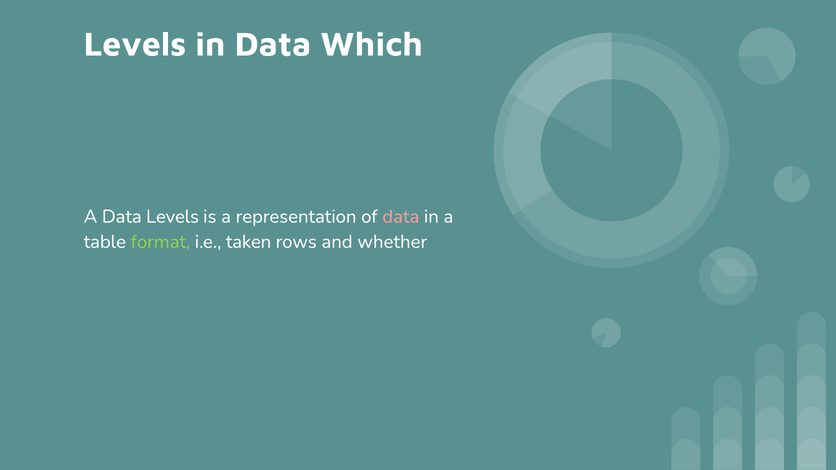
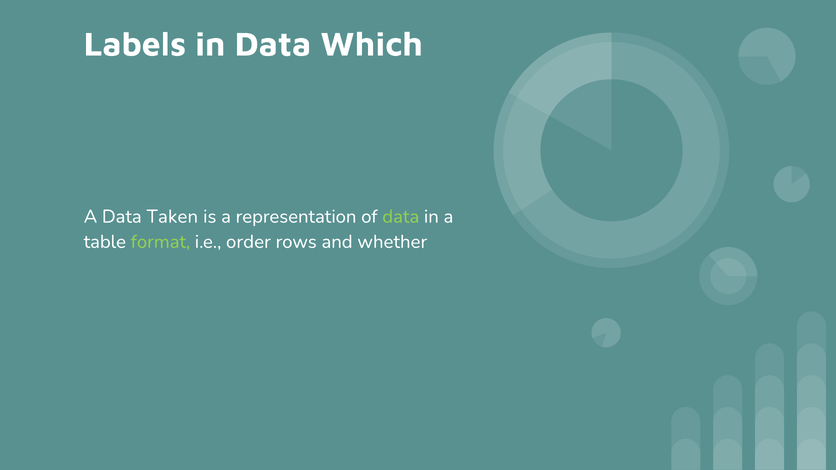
Levels at (135, 44): Levels -> Labels
Data Levels: Levels -> Taken
data at (401, 217) colour: pink -> light green
taken: taken -> order
